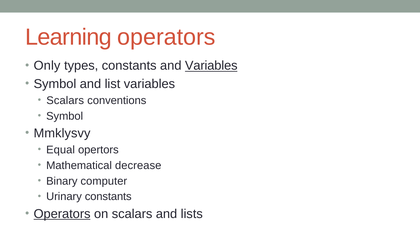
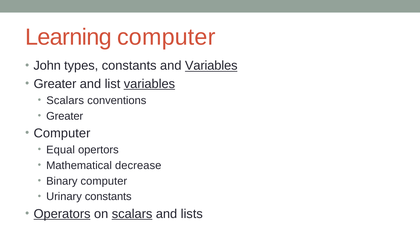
Learning operators: operators -> computer
Only: Only -> John
Symbol at (55, 84): Symbol -> Greater
variables at (149, 84) underline: none -> present
Symbol at (65, 116): Symbol -> Greater
Mmklysvy at (62, 133): Mmklysvy -> Computer
scalars at (132, 214) underline: none -> present
